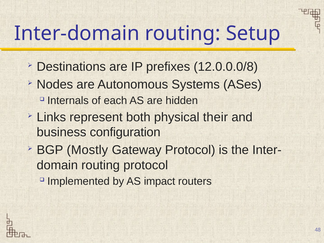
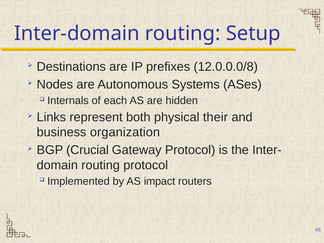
configuration: configuration -> organization
Mostly: Mostly -> Crucial
